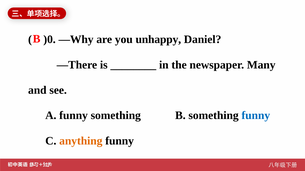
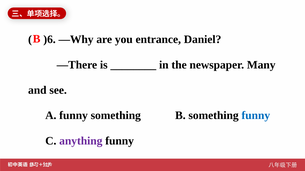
)0: )0 -> )6
unhappy: unhappy -> entrance
anything colour: orange -> purple
